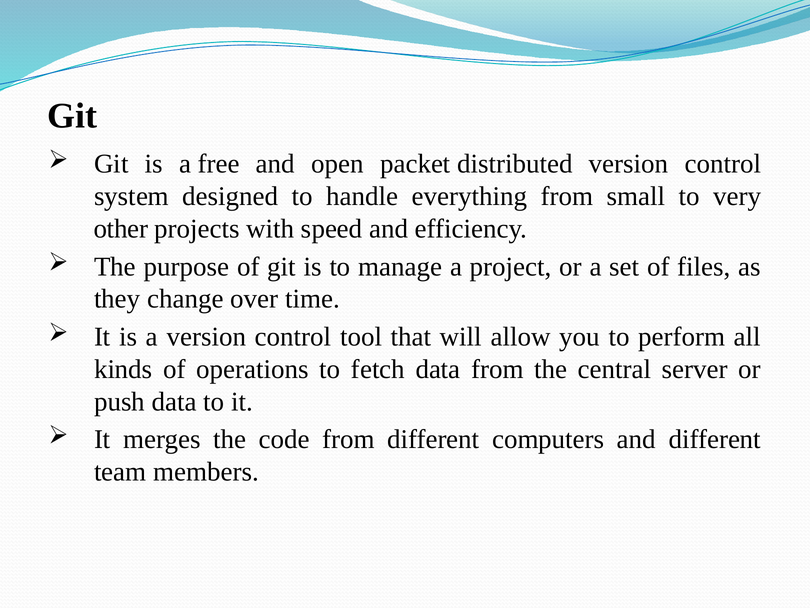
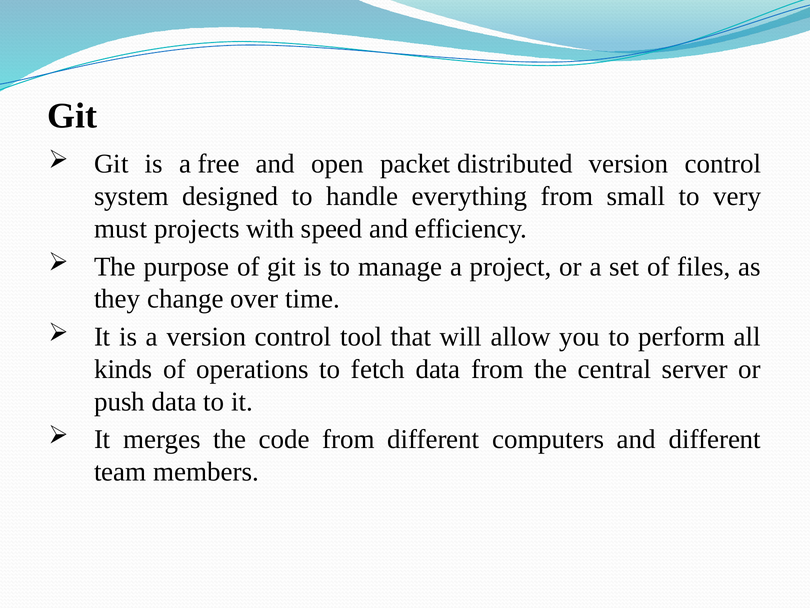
other: other -> must
